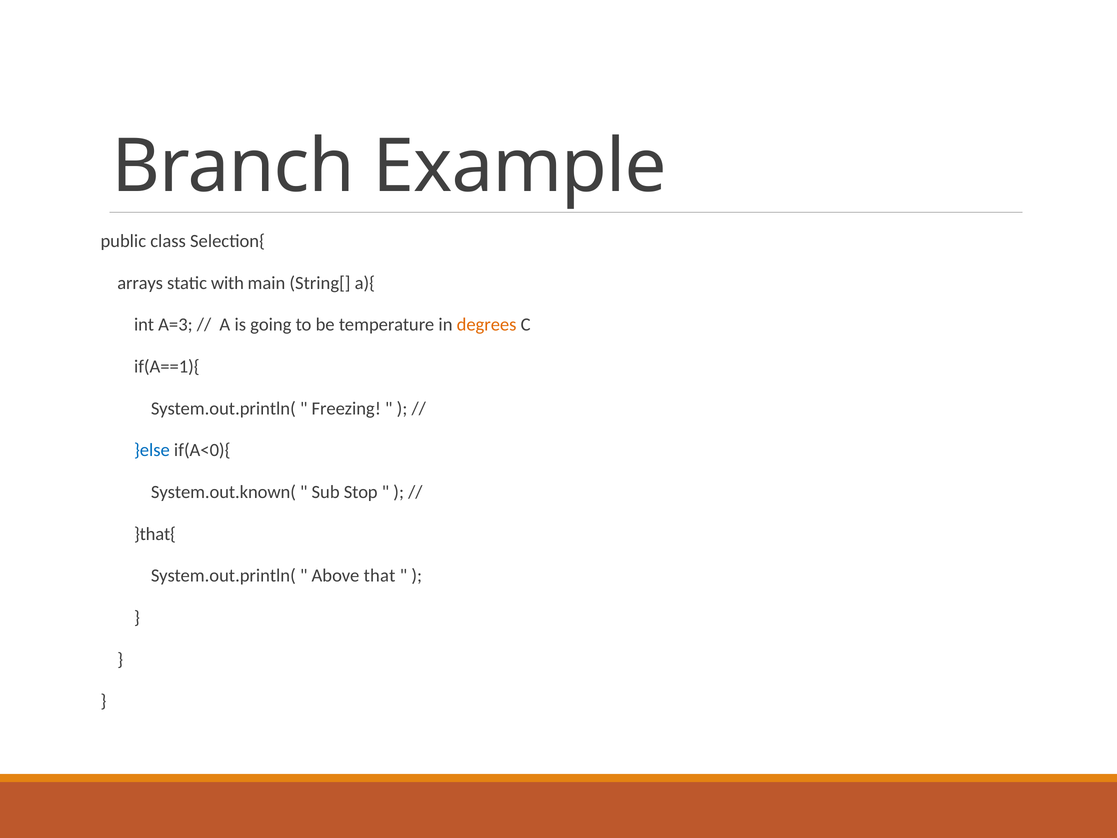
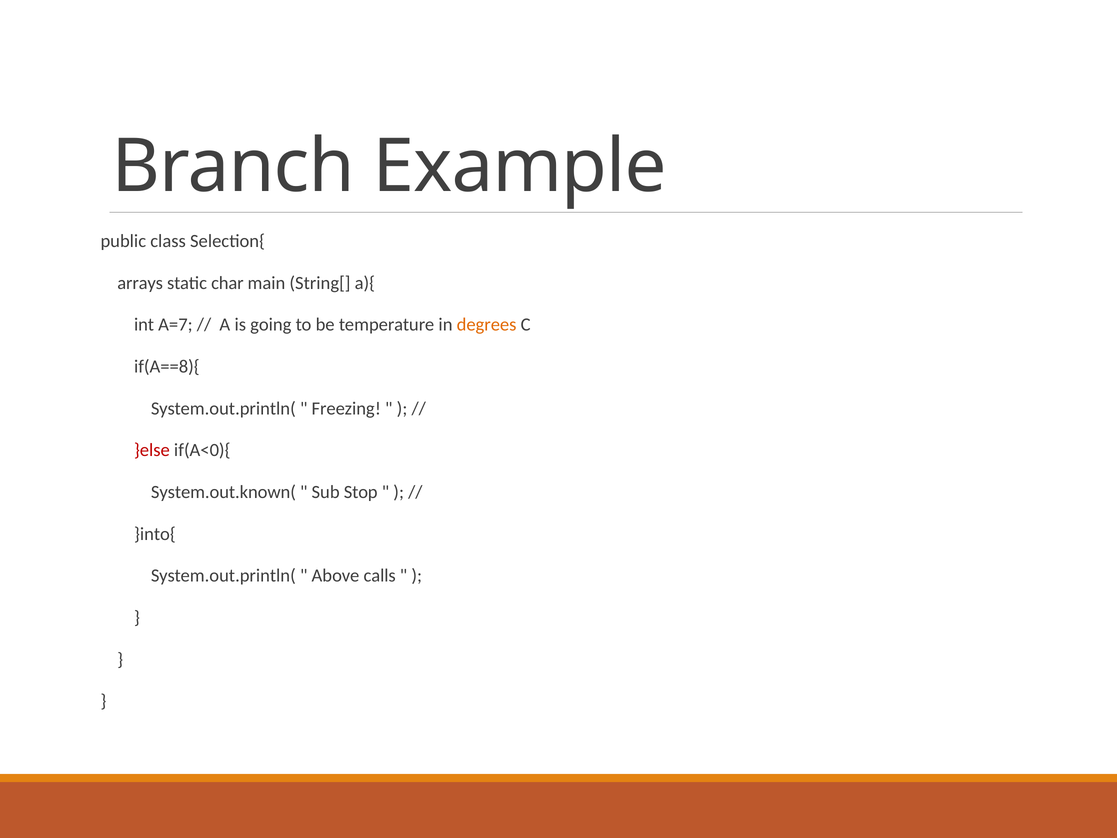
with: with -> char
A=3: A=3 -> A=7
if(A==1){: if(A==1){ -> if(A==8){
}else colour: blue -> red
}that{: }that{ -> }into{
that: that -> calls
